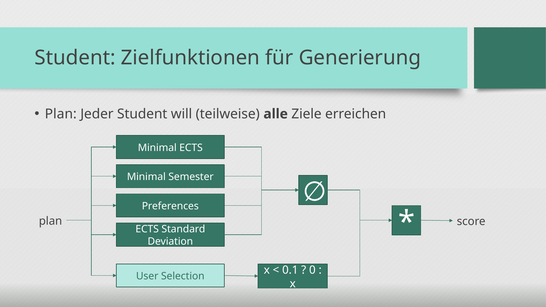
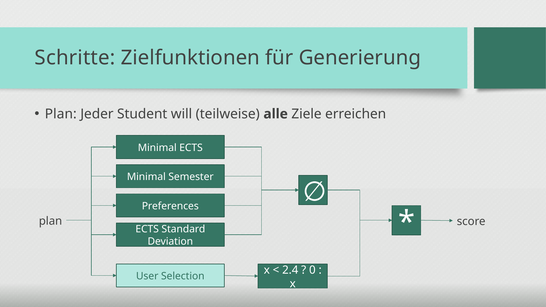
Student at (75, 58): Student -> Schritte
0.1: 0.1 -> 2.4
